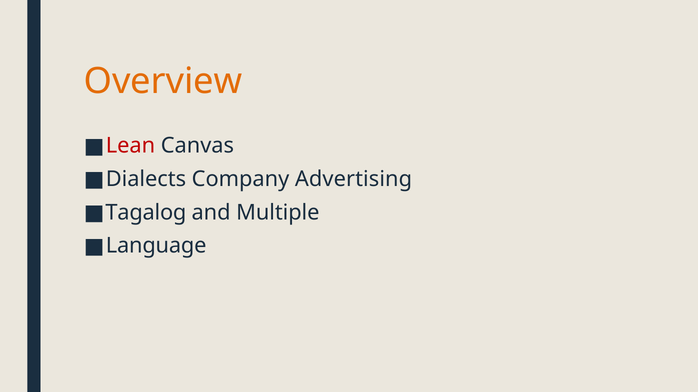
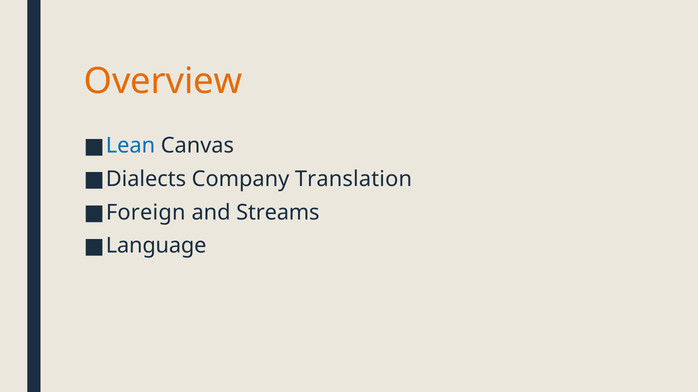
Lean colour: red -> blue
Advertising: Advertising -> Translation
Tagalog: Tagalog -> Foreign
Multiple: Multiple -> Streams
